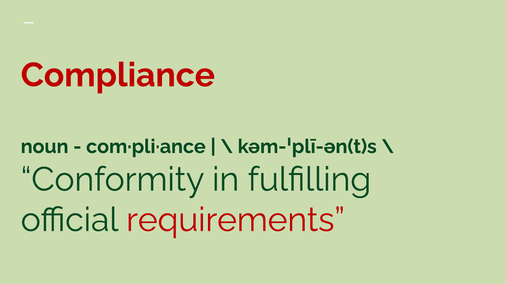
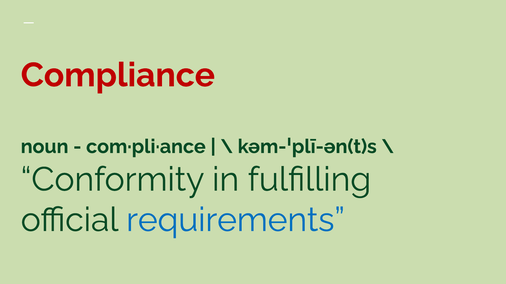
requirements colour: red -> blue
